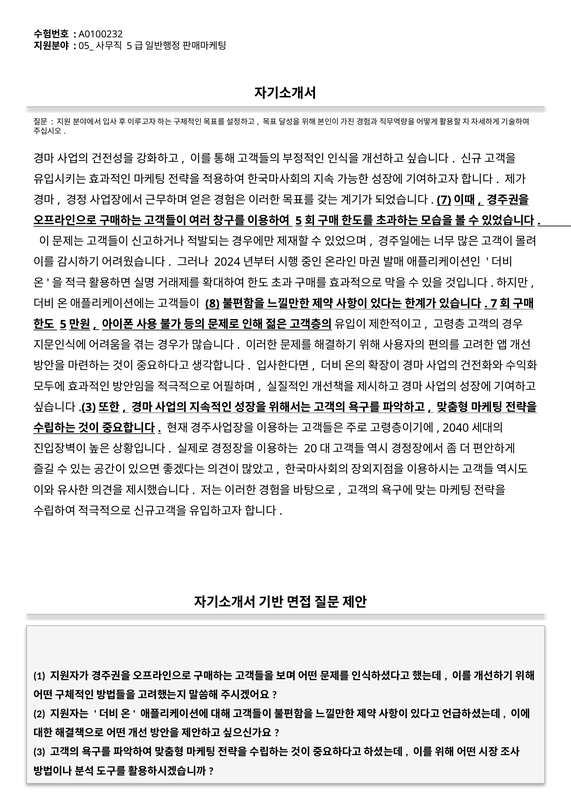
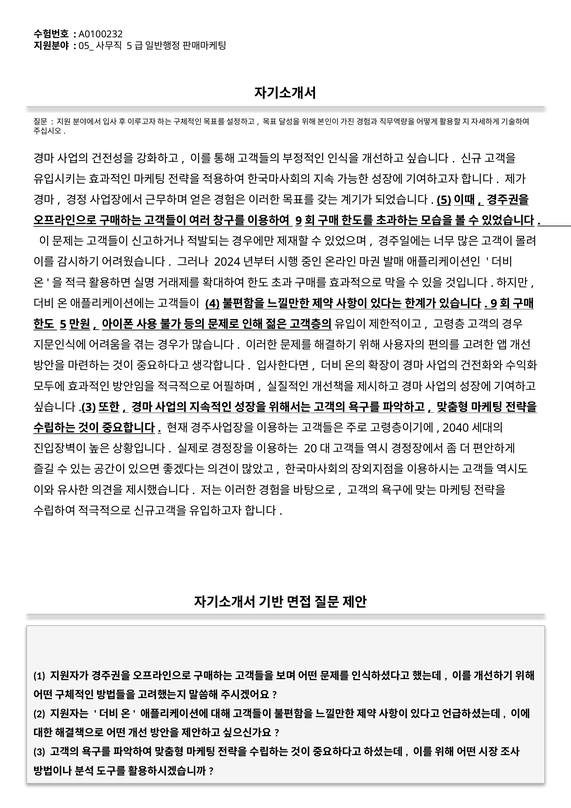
7 at (444, 200): 7 -> 5
5 at (299, 221): 5 -> 9
8: 8 -> 4
7 at (494, 303): 7 -> 9
